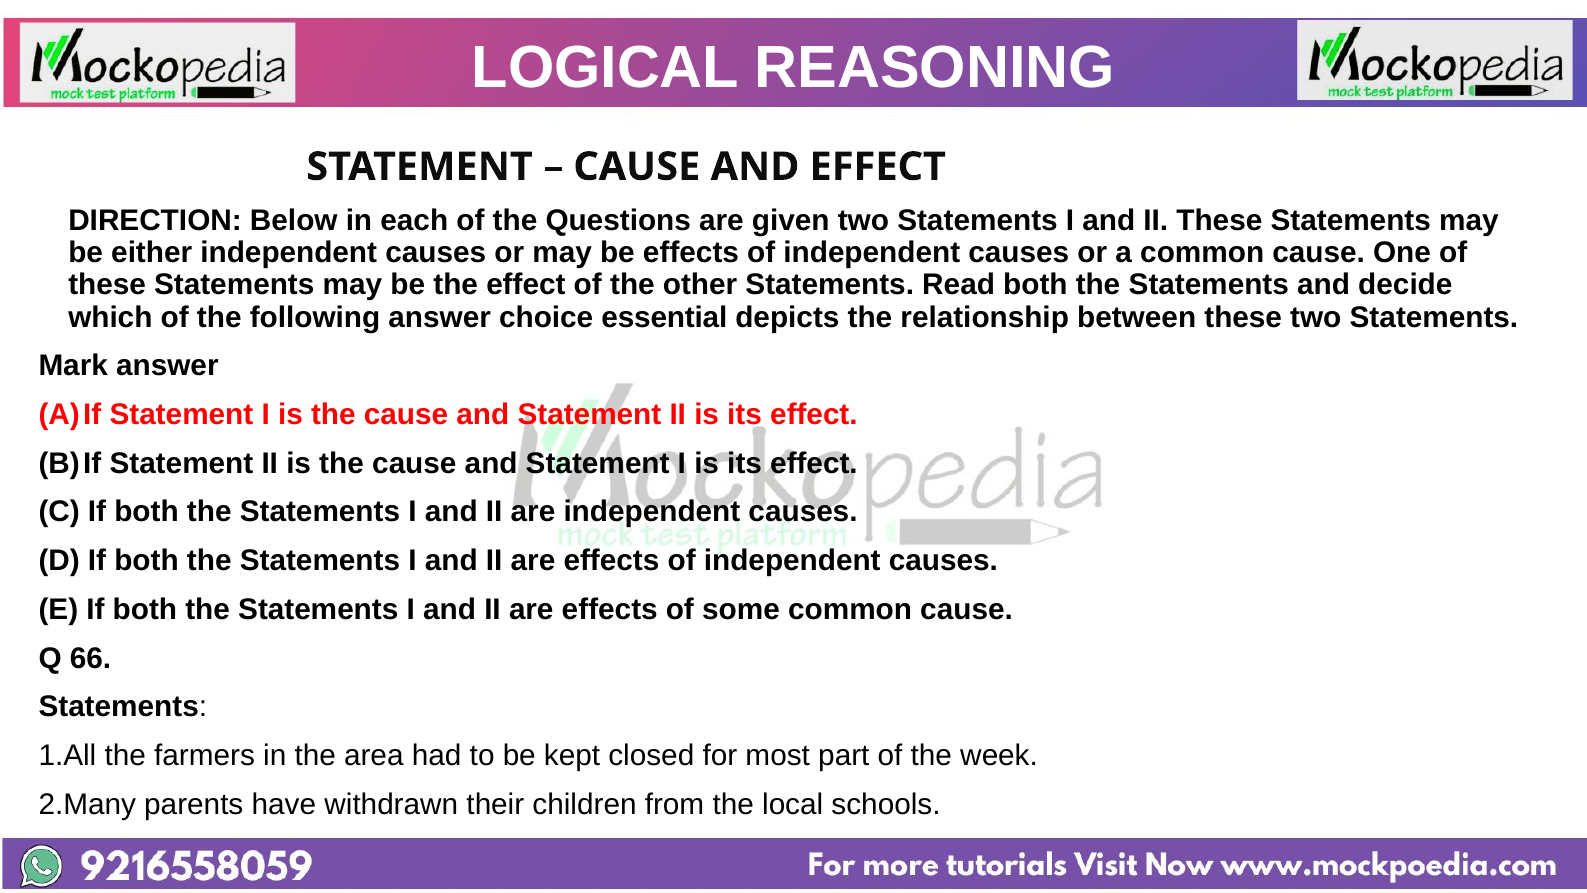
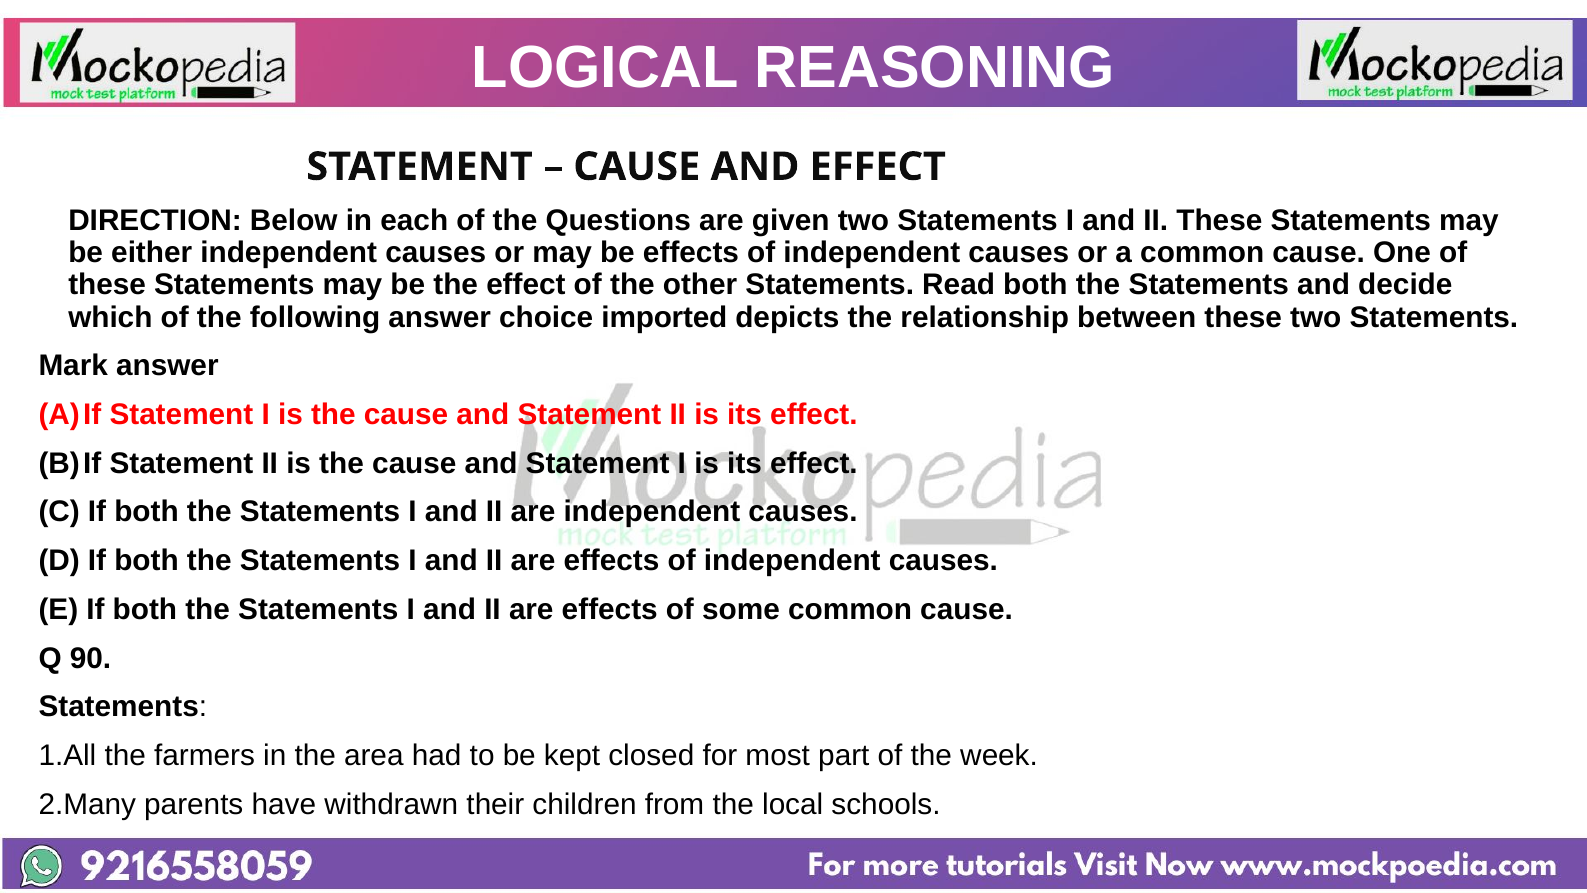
essential: essential -> imported
66: 66 -> 90
